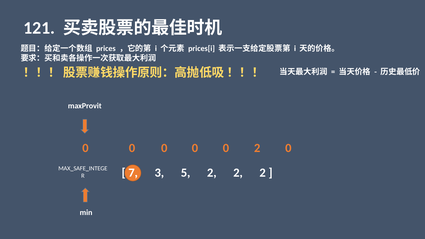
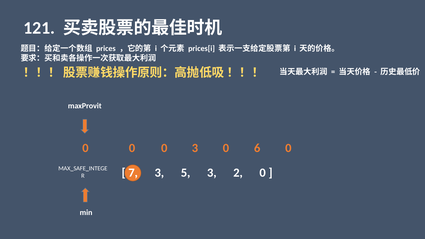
0 at (195, 148): 0 -> 3
0 2: 2 -> 6
5 2: 2 -> 3
2 at (263, 173): 2 -> 0
